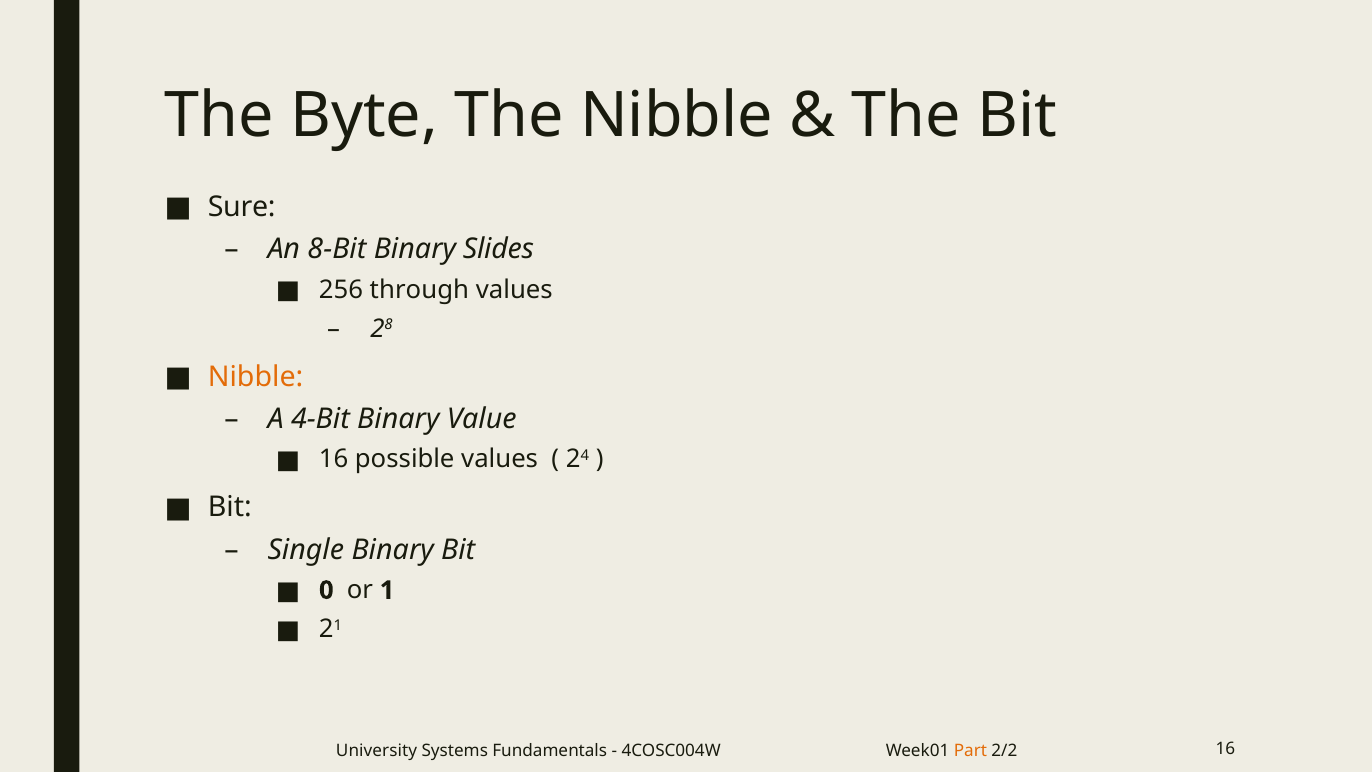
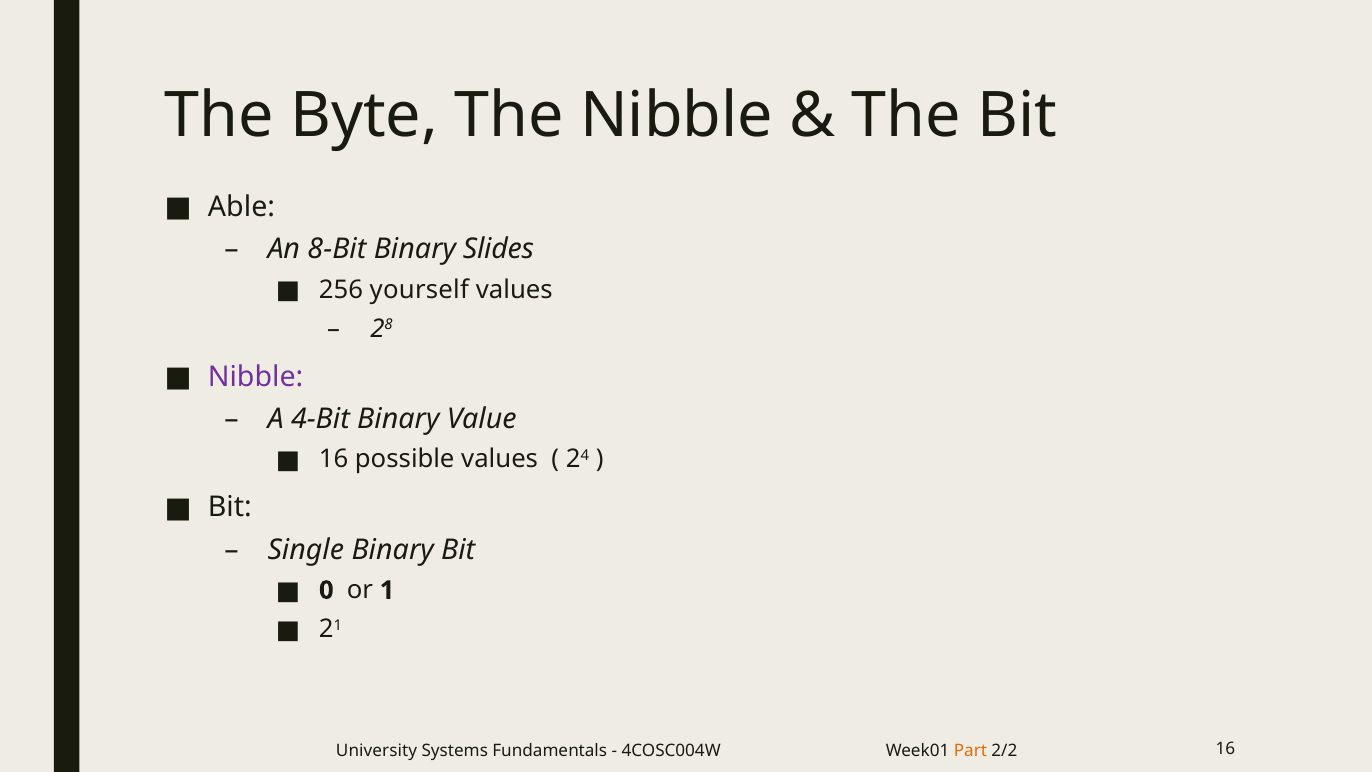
Sure: Sure -> Able
through: through -> yourself
Nibble at (256, 376) colour: orange -> purple
